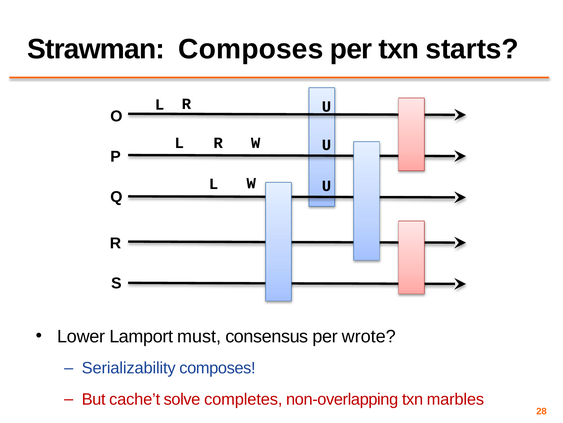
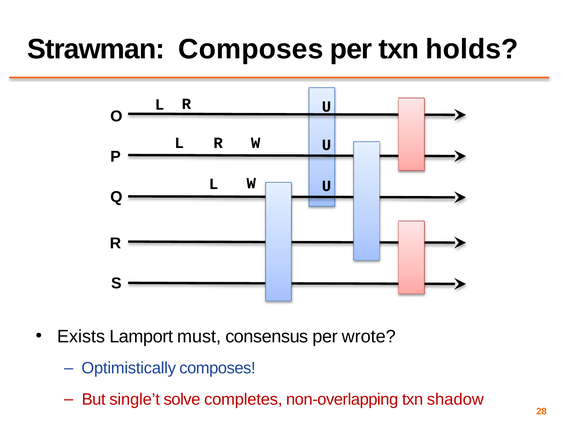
starts: starts -> holds
Lower: Lower -> Exists
Serializability: Serializability -> Optimistically
cache’t: cache’t -> single’t
marbles: marbles -> shadow
